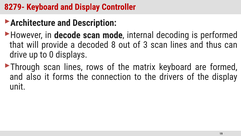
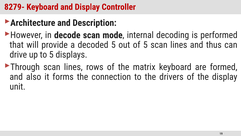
decoded 8: 8 -> 5
of 3: 3 -> 5
to 0: 0 -> 5
